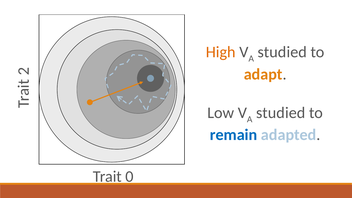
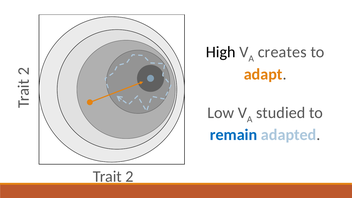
High colour: orange -> black
studied at (282, 52): studied -> creates
Trait 0: 0 -> 2
